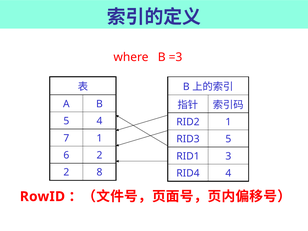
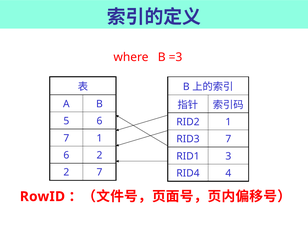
5 4: 4 -> 6
RID3 5: 5 -> 7
2 8: 8 -> 7
